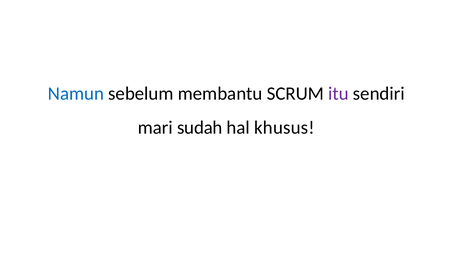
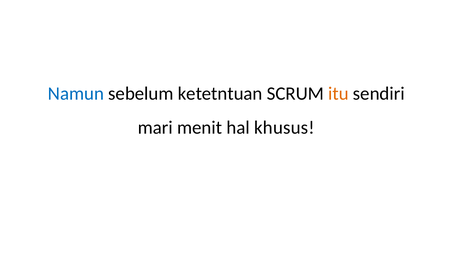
membantu: membantu -> ketetntuan
itu colour: purple -> orange
sudah: sudah -> menit
